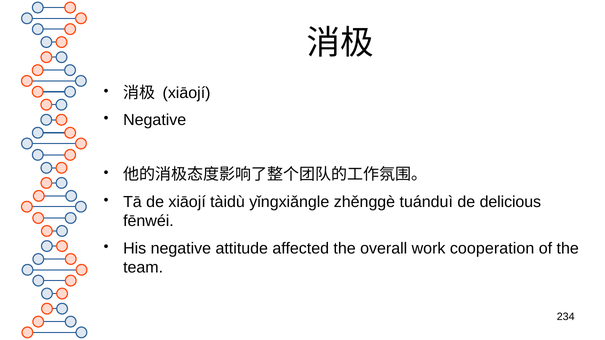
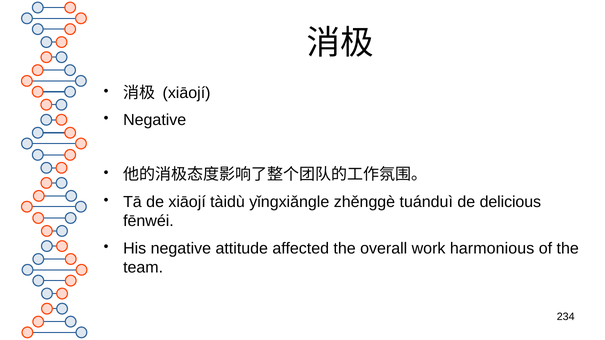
cooperation: cooperation -> harmonious
